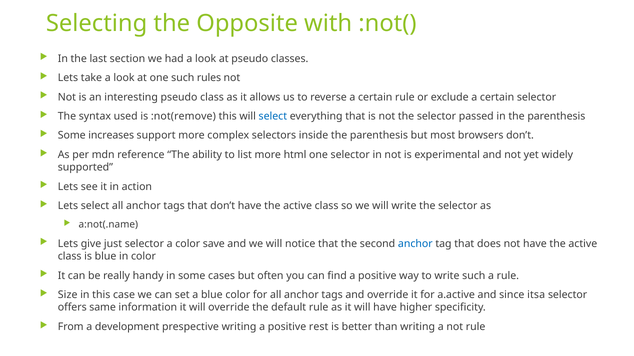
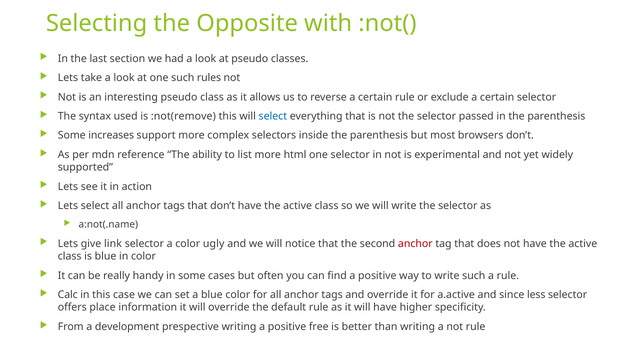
just: just -> link
save: save -> ugly
anchor at (415, 244) colour: blue -> red
Size: Size -> Calc
itsa: itsa -> less
same: same -> place
rest: rest -> free
